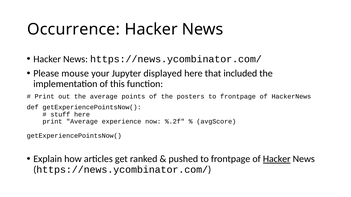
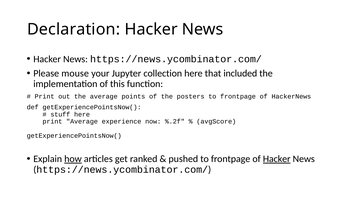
Occurrence: Occurrence -> Declaration
displayed: displayed -> collection
how underline: none -> present
